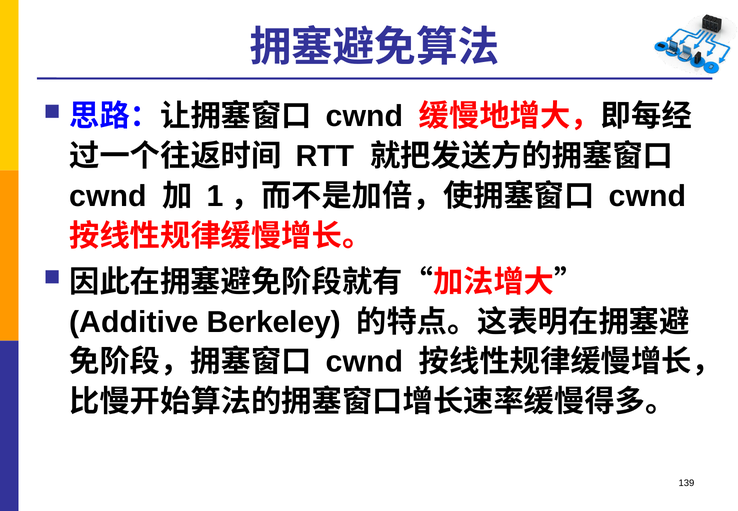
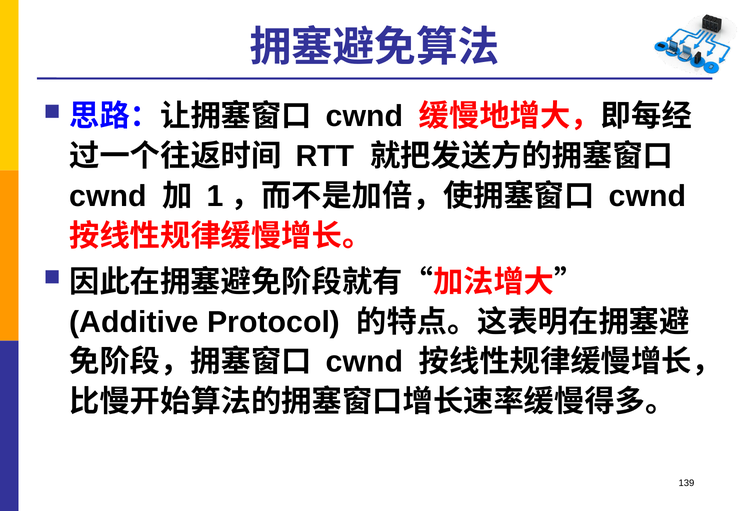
Berkeley: Berkeley -> Protocol
